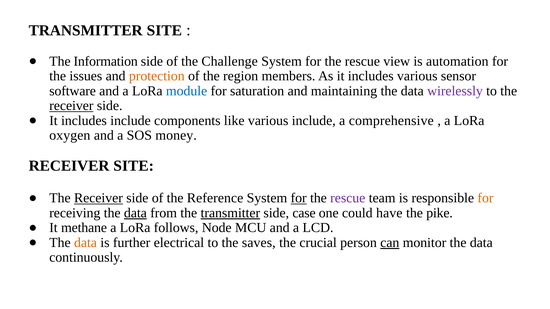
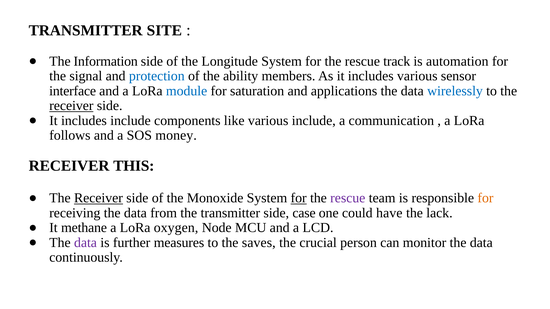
Challenge: Challenge -> Longitude
view: view -> track
issues: issues -> signal
protection colour: orange -> blue
region: region -> ability
software: software -> interface
maintaining: maintaining -> applications
wirelessly colour: purple -> blue
comprehensive: comprehensive -> communication
oxygen: oxygen -> follows
RECEIVER SITE: SITE -> THIS
Reference: Reference -> Monoxide
data at (135, 213) underline: present -> none
transmitter at (230, 213) underline: present -> none
pike: pike -> lack
follows: follows -> oxygen
data at (85, 243) colour: orange -> purple
electrical: electrical -> measures
can underline: present -> none
